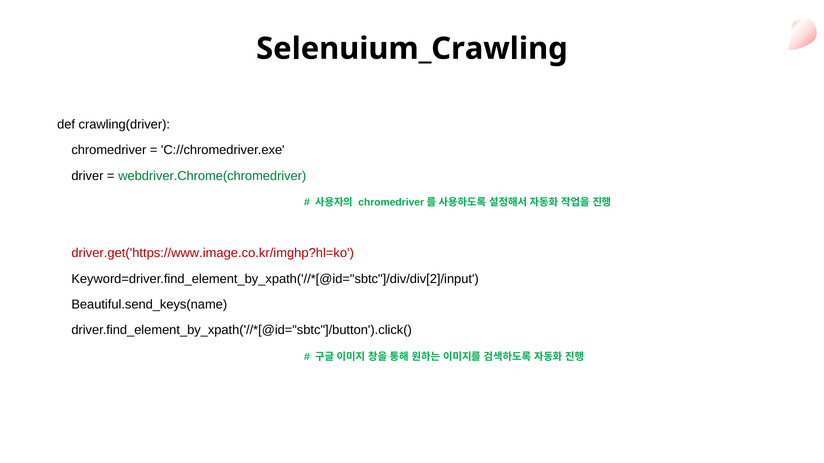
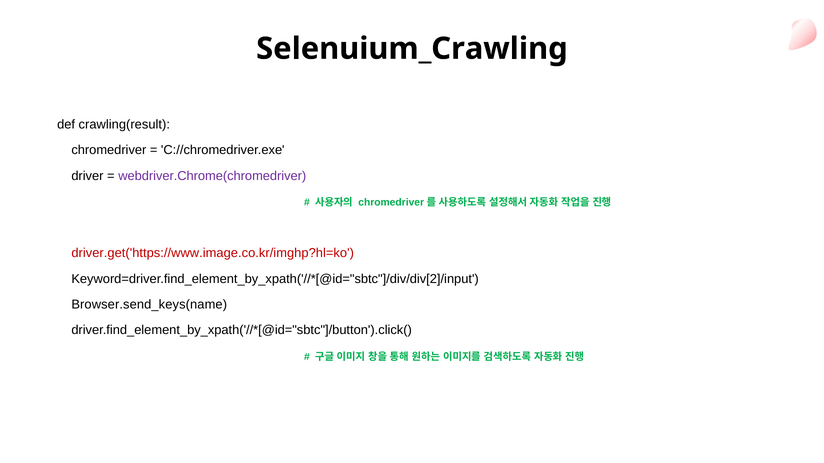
crawling(driver: crawling(driver -> crawling(result
webdriver.Chrome(chromedriver colour: green -> purple
Beautiful.send_keys(name: Beautiful.send_keys(name -> Browser.send_keys(name
